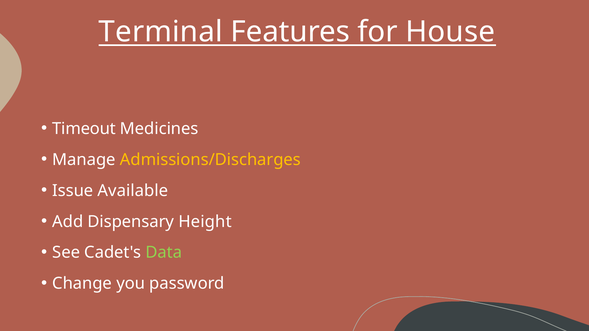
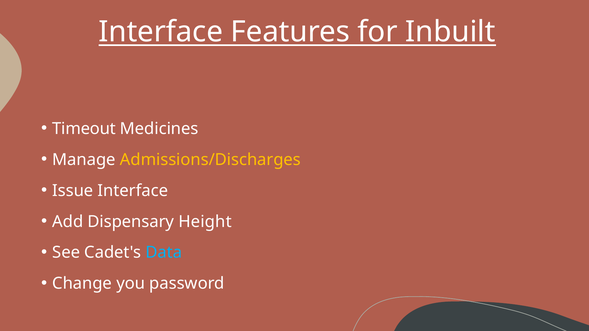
Terminal at (161, 32): Terminal -> Interface
House: House -> Inbuilt
Issue Available: Available -> Interface
Data colour: light green -> light blue
